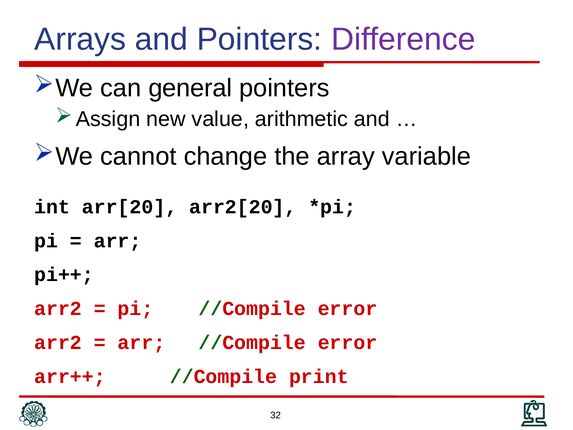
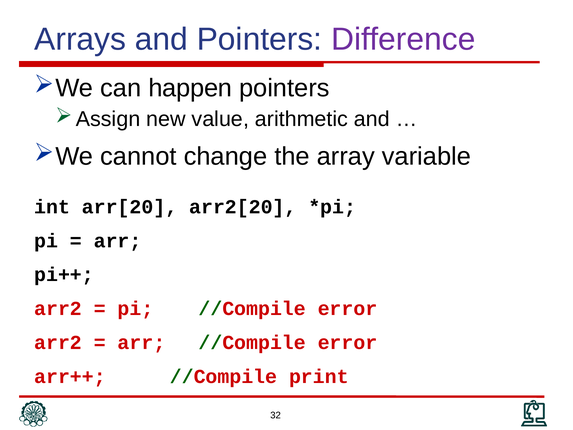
general: general -> happen
